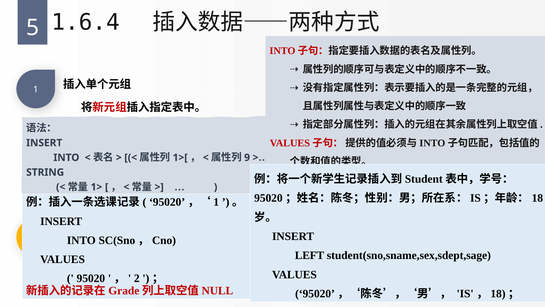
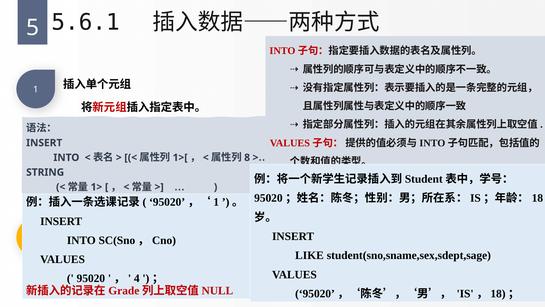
1.6.4: 1.6.4 -> 5.6.1
9: 9 -> 8
LEFT: LEFT -> LIKE
2 at (137, 278): 2 -> 4
